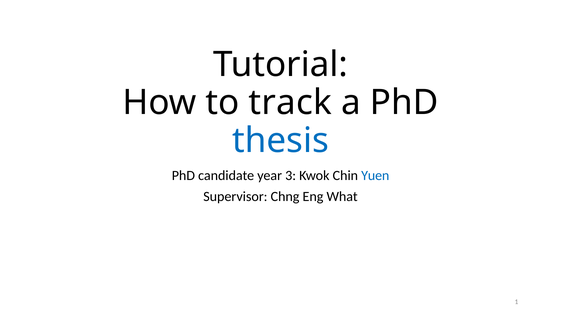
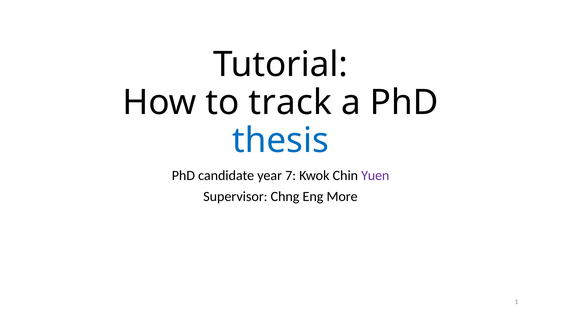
3: 3 -> 7
Yuen colour: blue -> purple
What: What -> More
